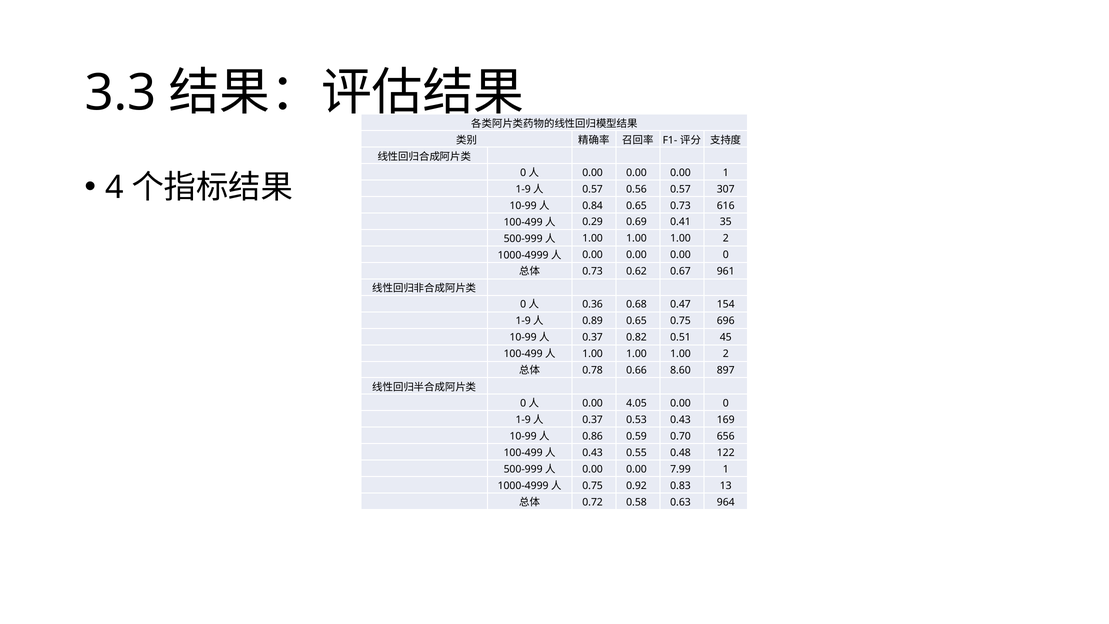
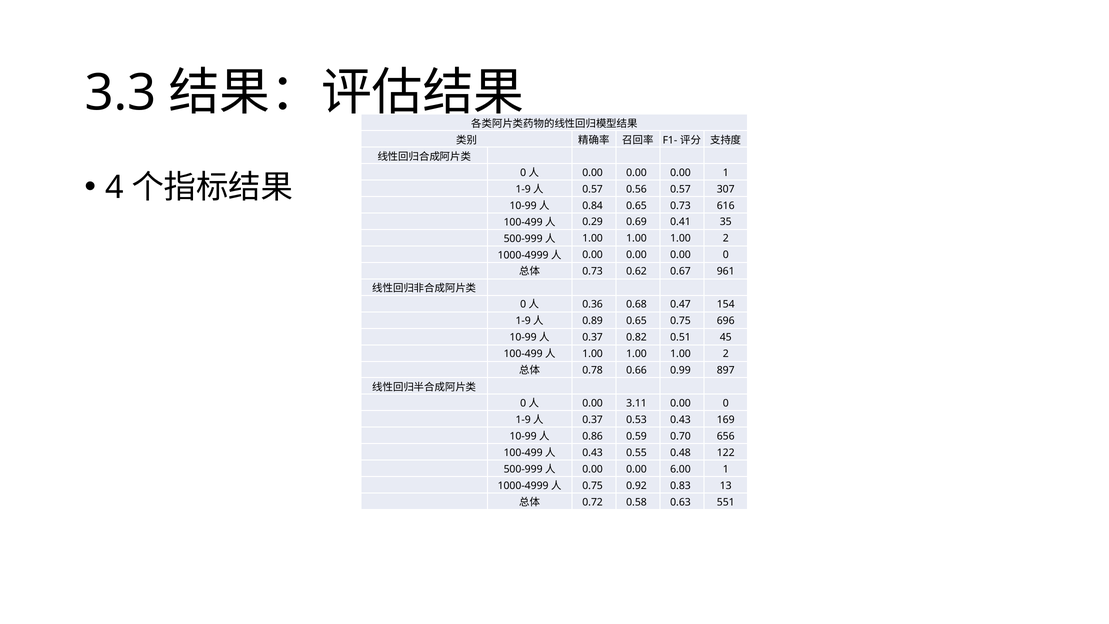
8.60: 8.60 -> 0.99
4.05: 4.05 -> 3.11
7.99: 7.99 -> 6.00
964: 964 -> 551
